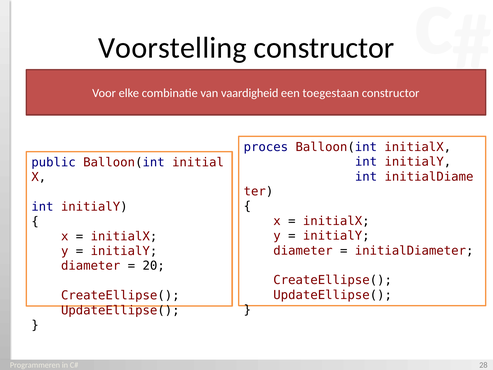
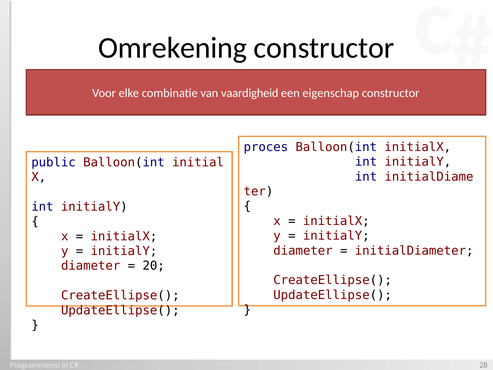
Voorstelling: Voorstelling -> Omrekening
toegestaan: toegestaan -> eigenschap
